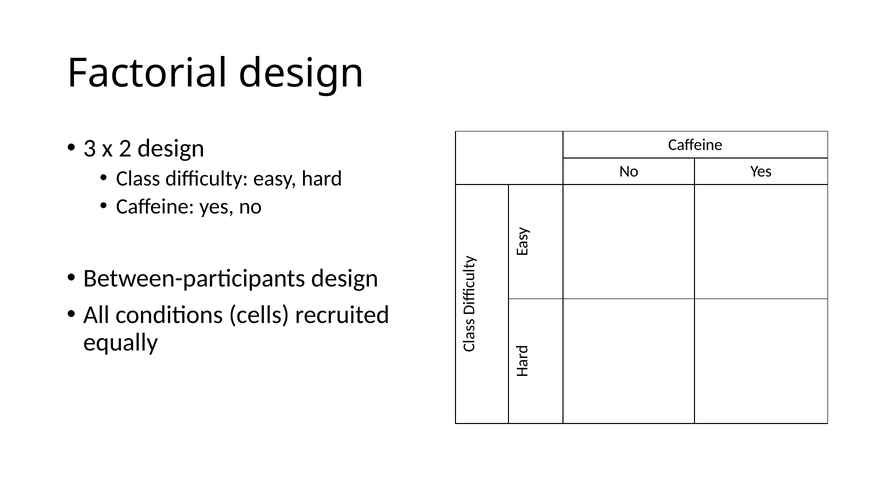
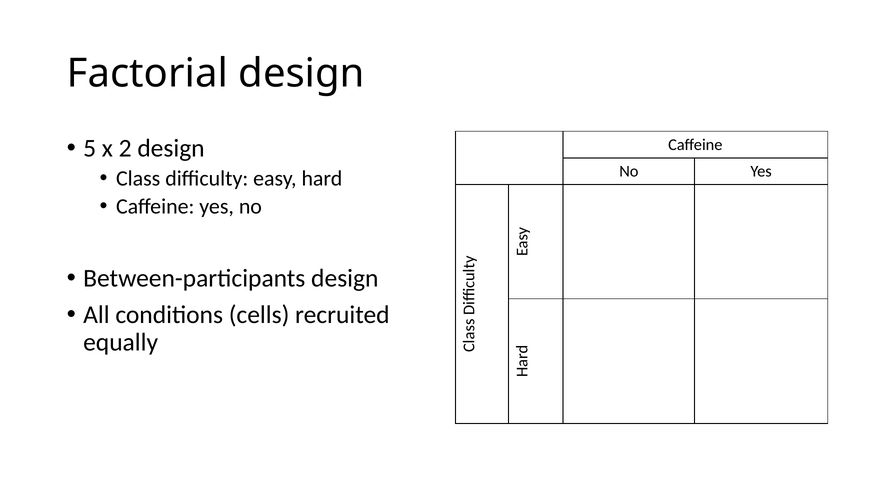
3: 3 -> 5
